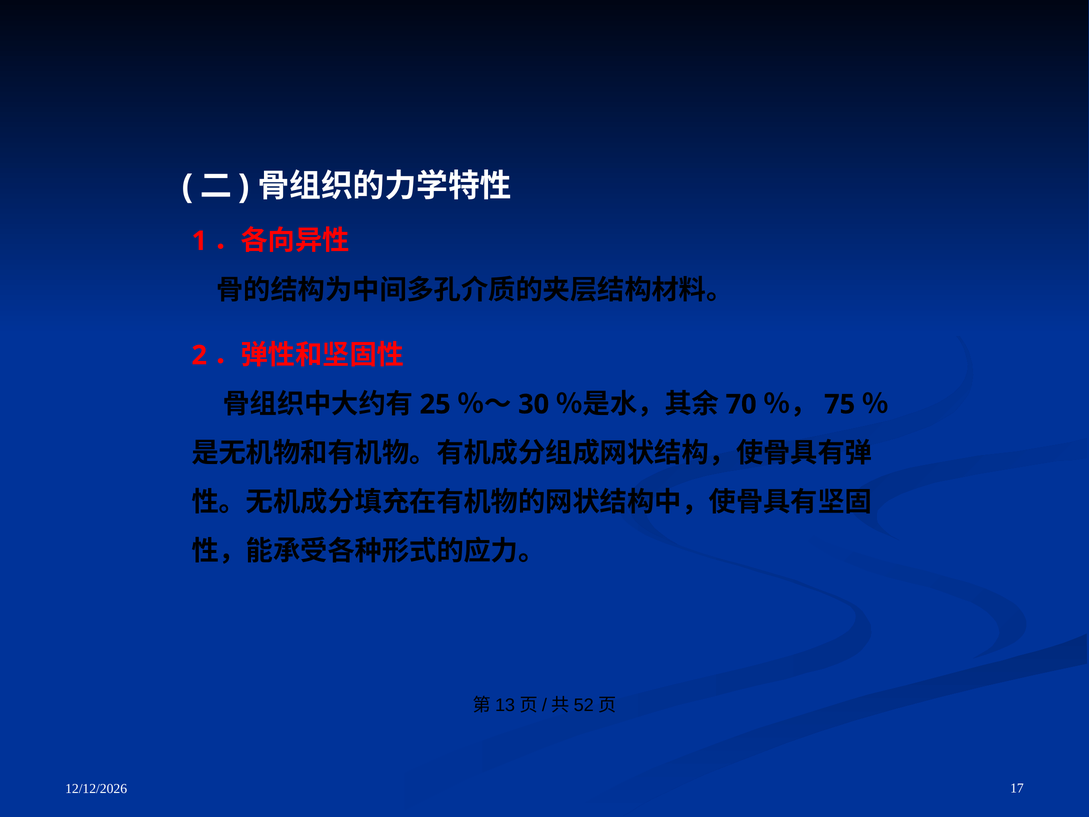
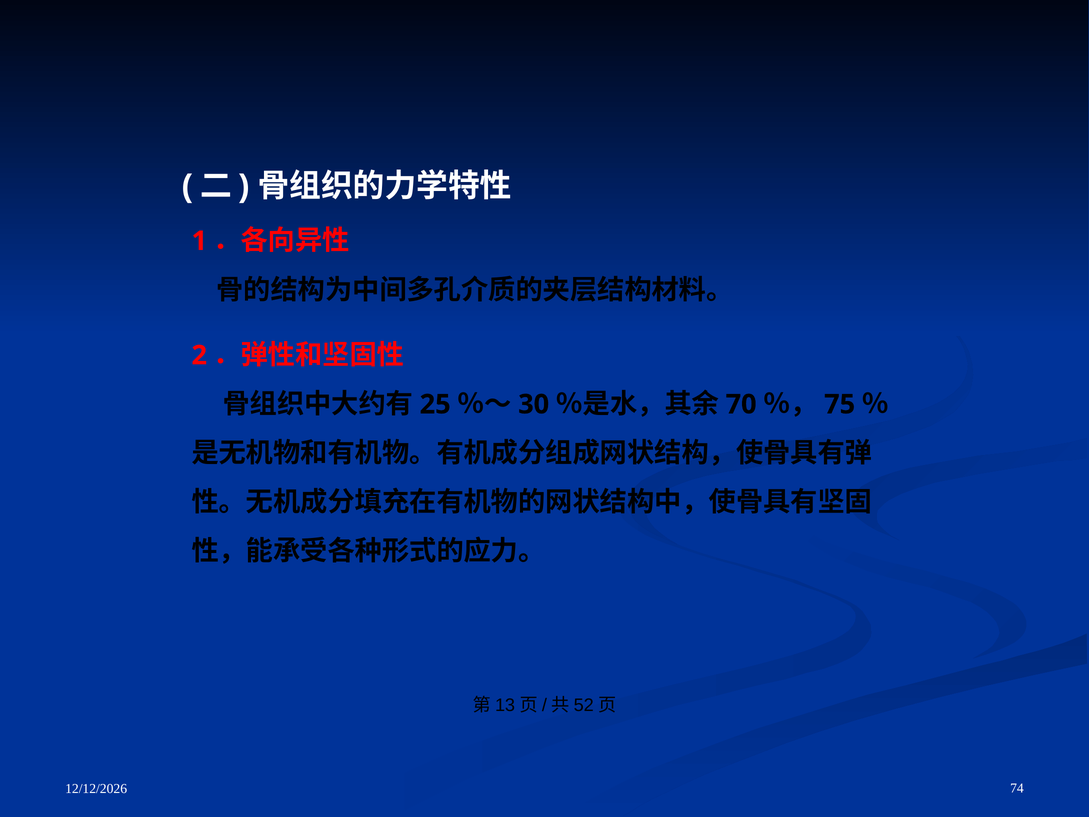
17: 17 -> 74
